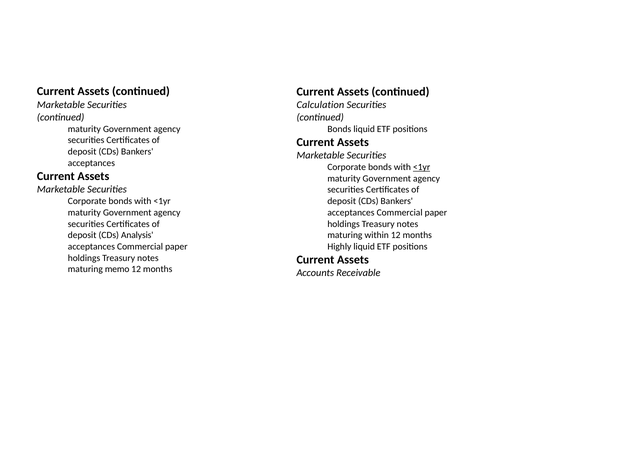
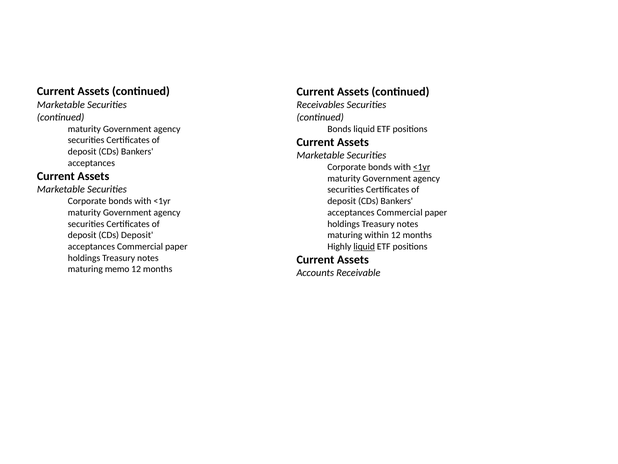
Calculation: Calculation -> Receivables
CDs Analysis: Analysis -> Deposit
liquid at (364, 246) underline: none -> present
